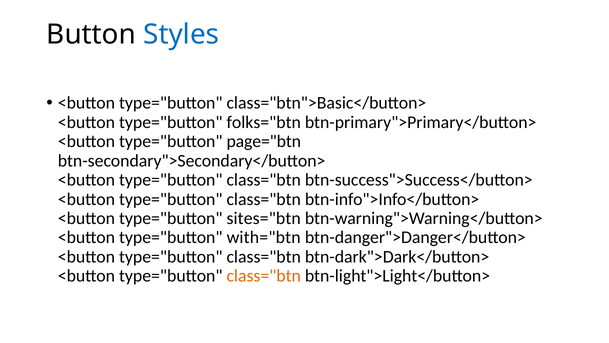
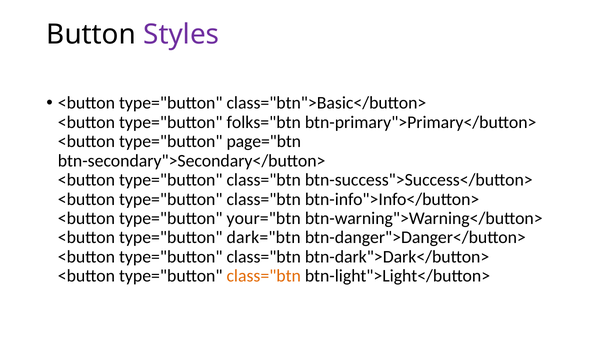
Styles colour: blue -> purple
sites="btn: sites="btn -> your="btn
with="btn: with="btn -> dark="btn
